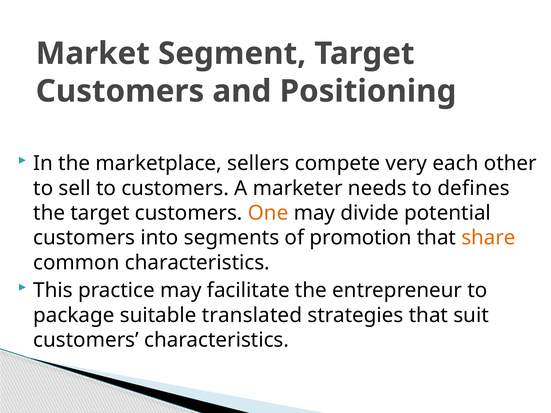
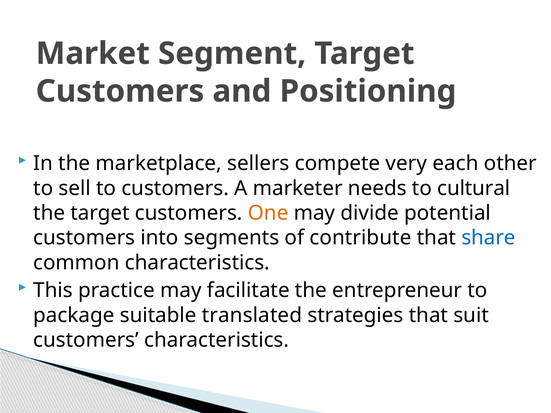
defines: defines -> cultural
promotion: promotion -> contribute
share colour: orange -> blue
